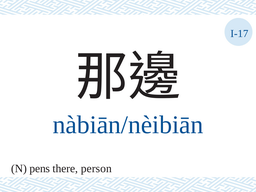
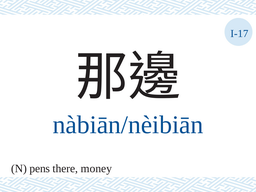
person: person -> money
